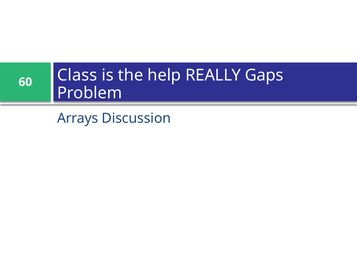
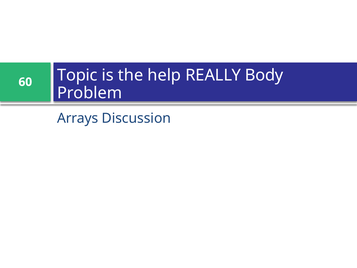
Class: Class -> Topic
Gaps: Gaps -> Body
